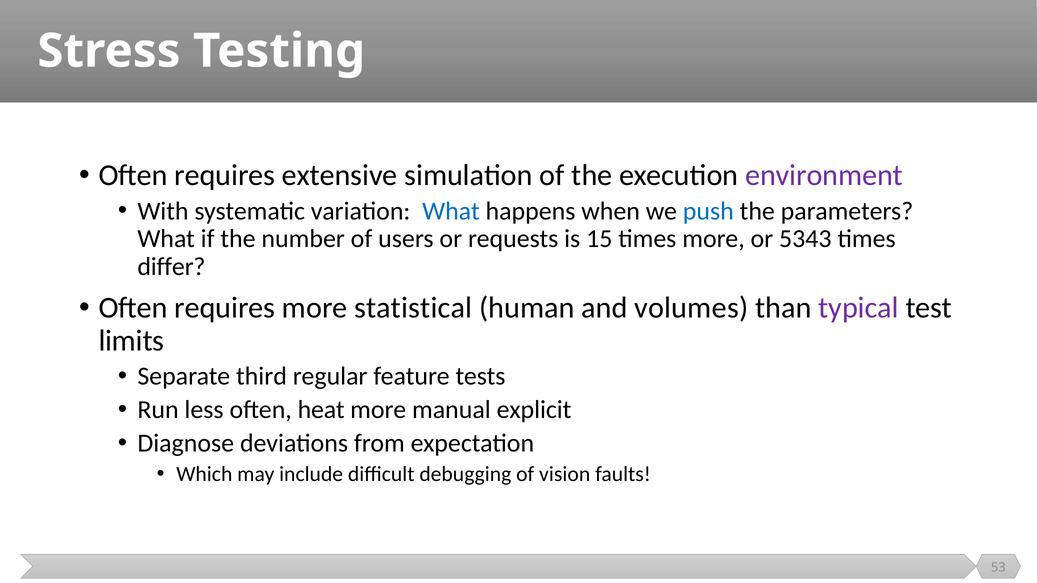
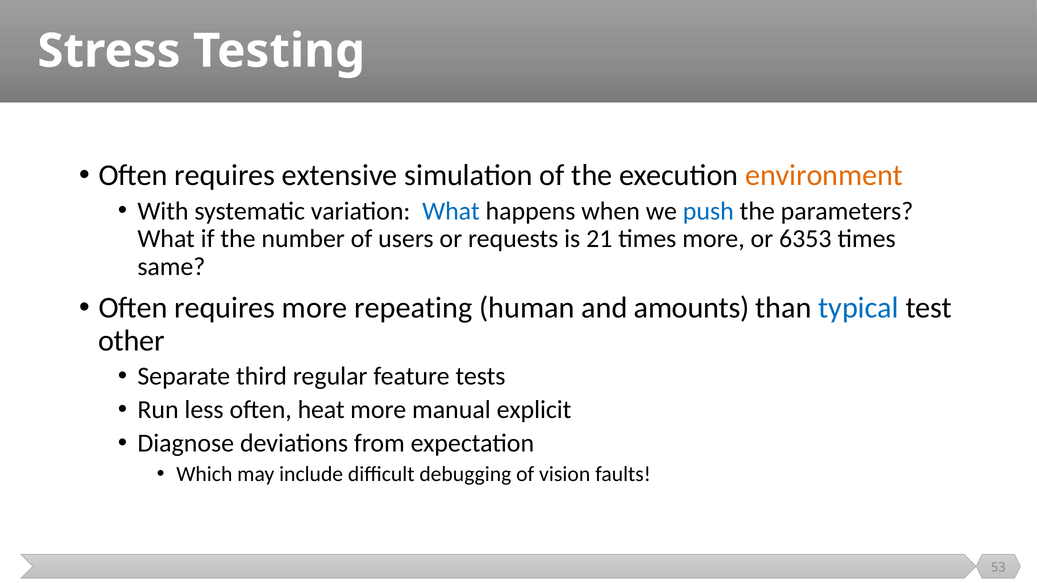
environment colour: purple -> orange
15: 15 -> 21
5343: 5343 -> 6353
differ: differ -> same
statistical: statistical -> repeating
volumes: volumes -> amounts
typical colour: purple -> blue
limits: limits -> other
